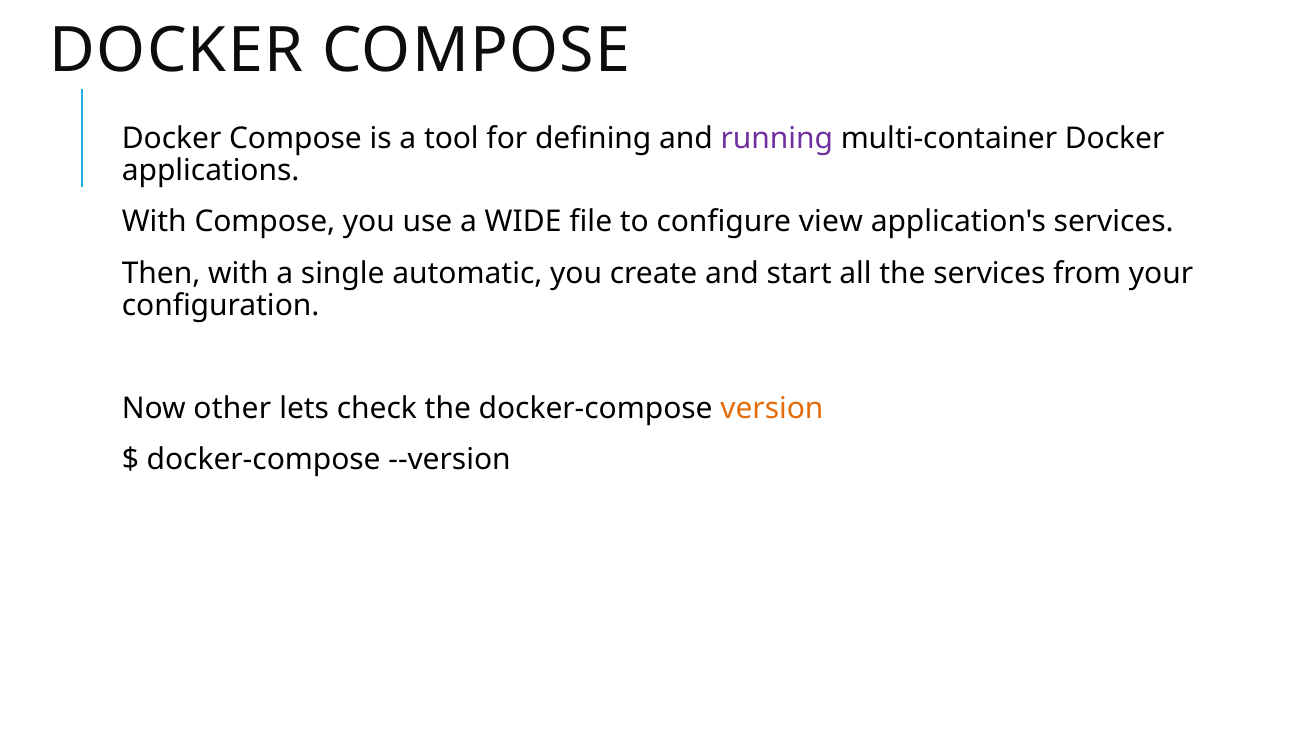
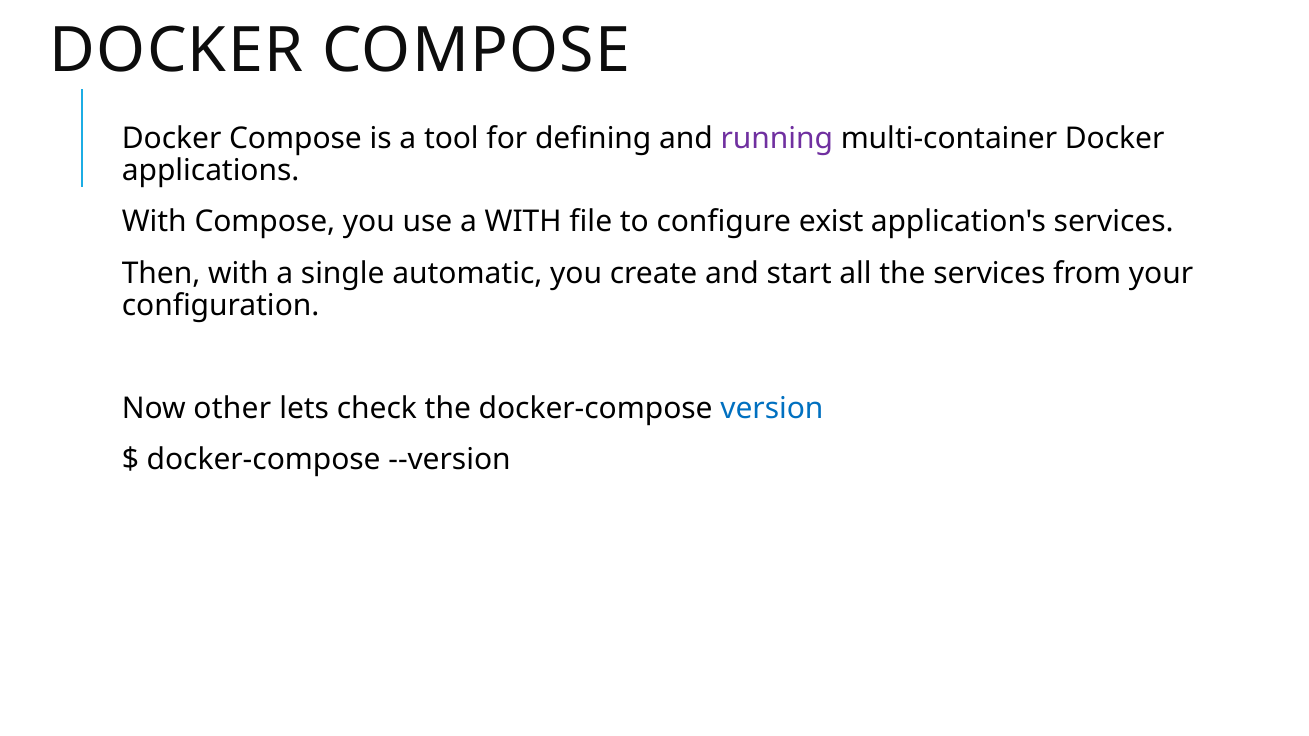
a WIDE: WIDE -> WITH
view: view -> exist
version colour: orange -> blue
